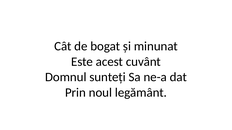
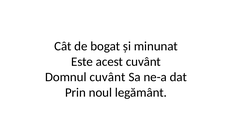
Domnul sunteți: sunteți -> cuvânt
